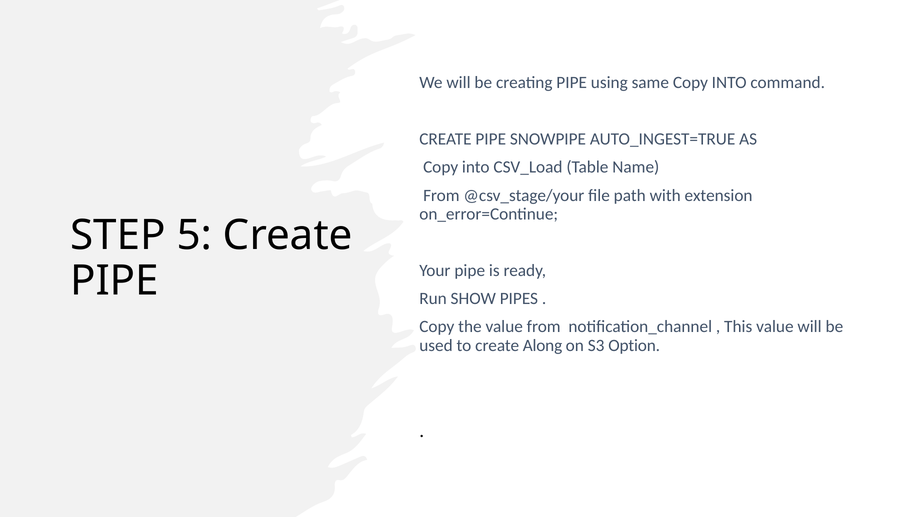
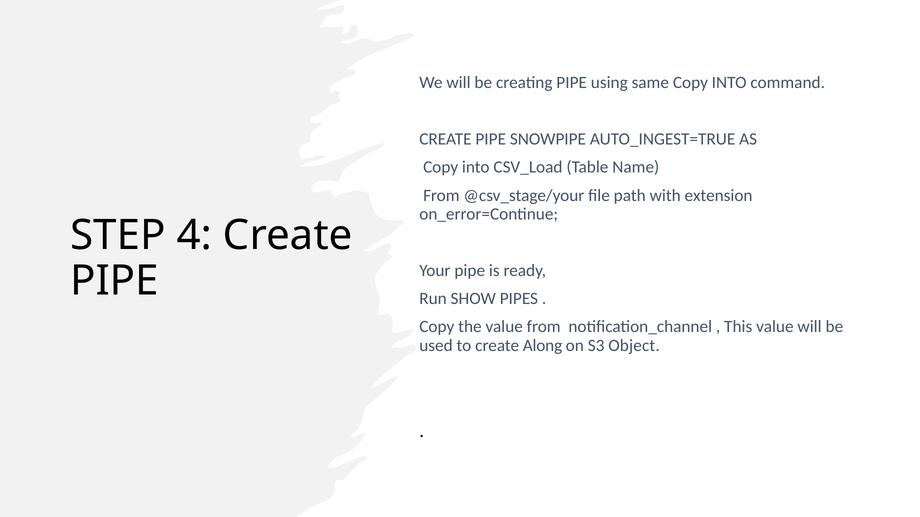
5: 5 -> 4
Option: Option -> Object
